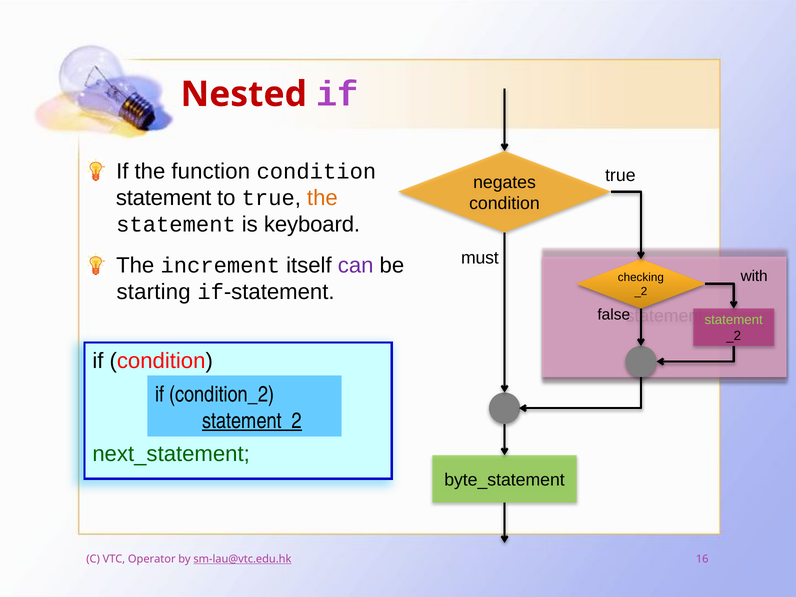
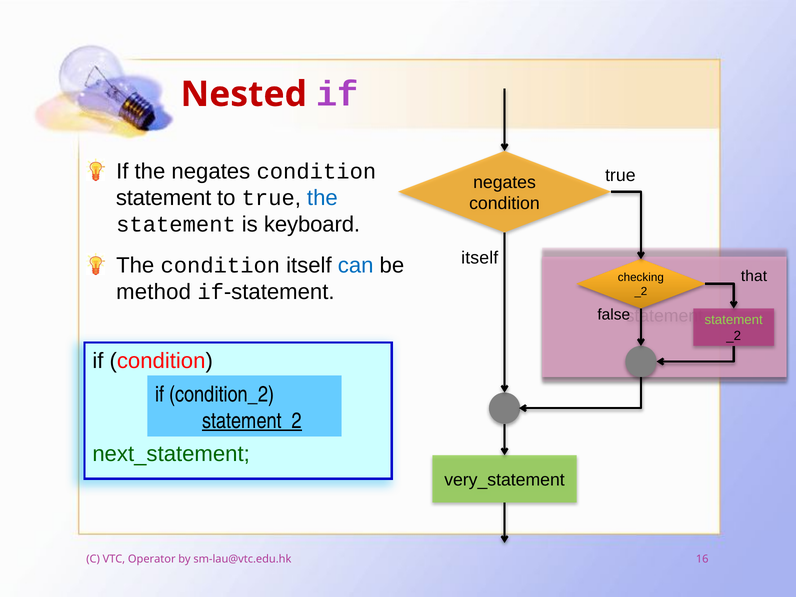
the function: function -> negates
the at (322, 198) colour: orange -> blue
must at (480, 258): must -> itself
The increment: increment -> condition
can colour: purple -> blue
with: with -> that
starting: starting -> method
byte_statement: byte_statement -> very_statement
sm-lau@vtc.edu.hk underline: present -> none
